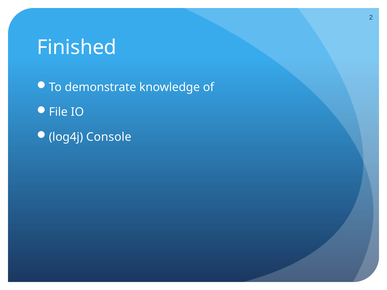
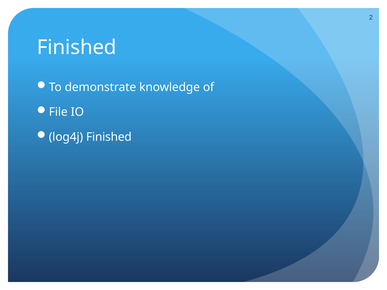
log4j Console: Console -> Finished
